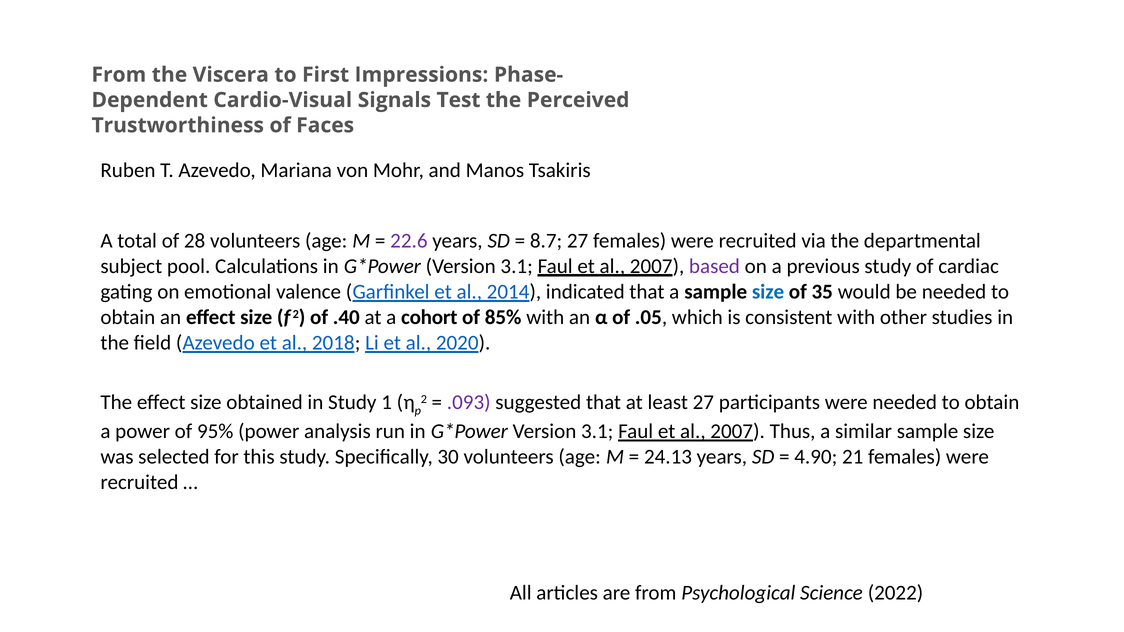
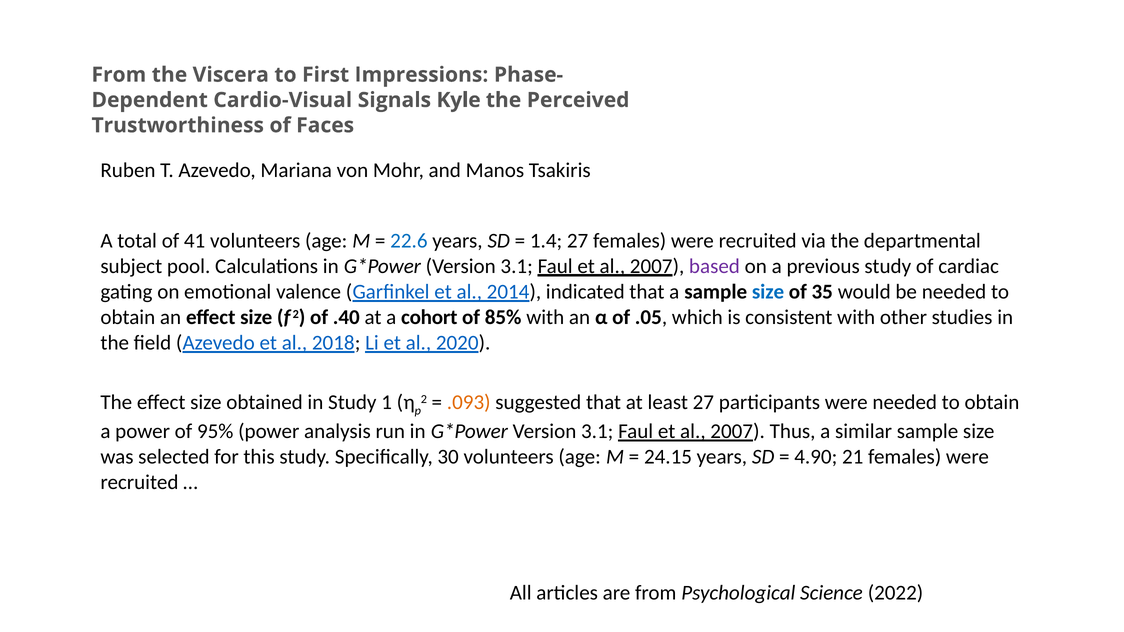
Test: Test -> Kyle
28: 28 -> 41
22.6 colour: purple -> blue
8.7: 8.7 -> 1.4
.093 colour: purple -> orange
24.13: 24.13 -> 24.15
